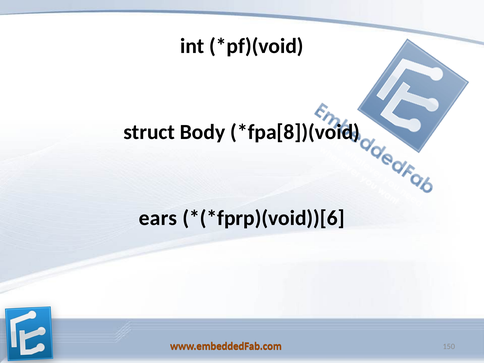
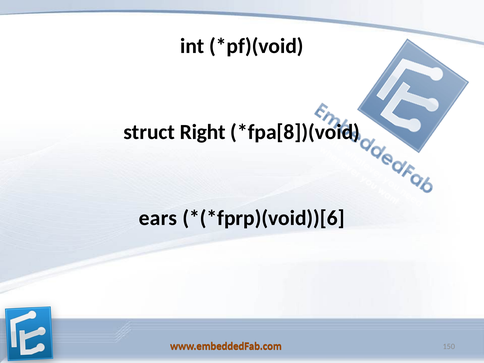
Body: Body -> Right
